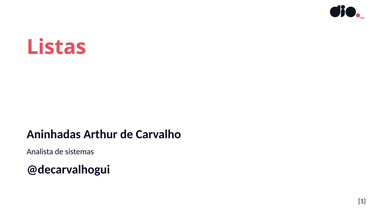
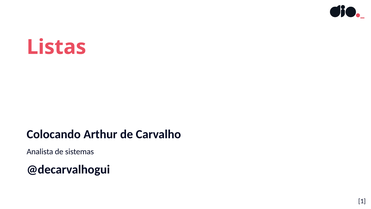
Aninhadas: Aninhadas -> Colocando
